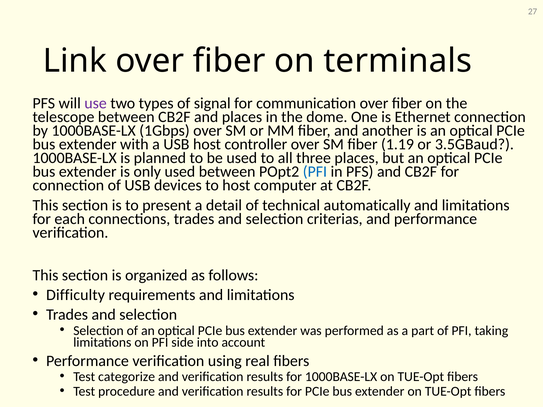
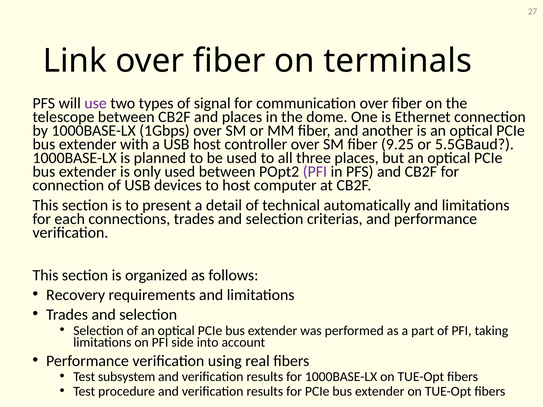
1.19: 1.19 -> 9.25
3.5GBaud: 3.5GBaud -> 5.5GBaud
PFI at (315, 172) colour: blue -> purple
Difficulty: Difficulty -> Recovery
categorize: categorize -> subsystem
